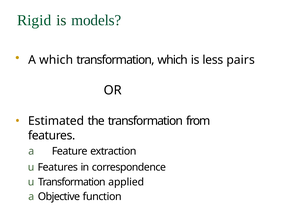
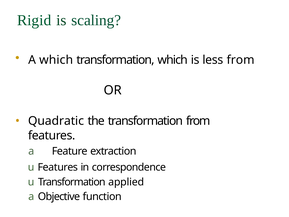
models: models -> scaling
less pairs: pairs -> from
Estimated: Estimated -> Quadratic
